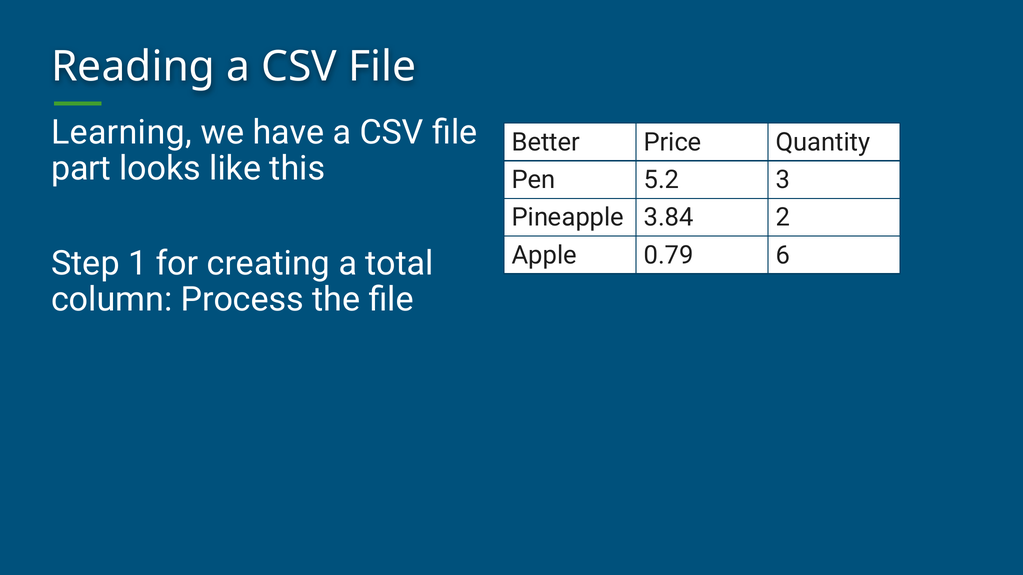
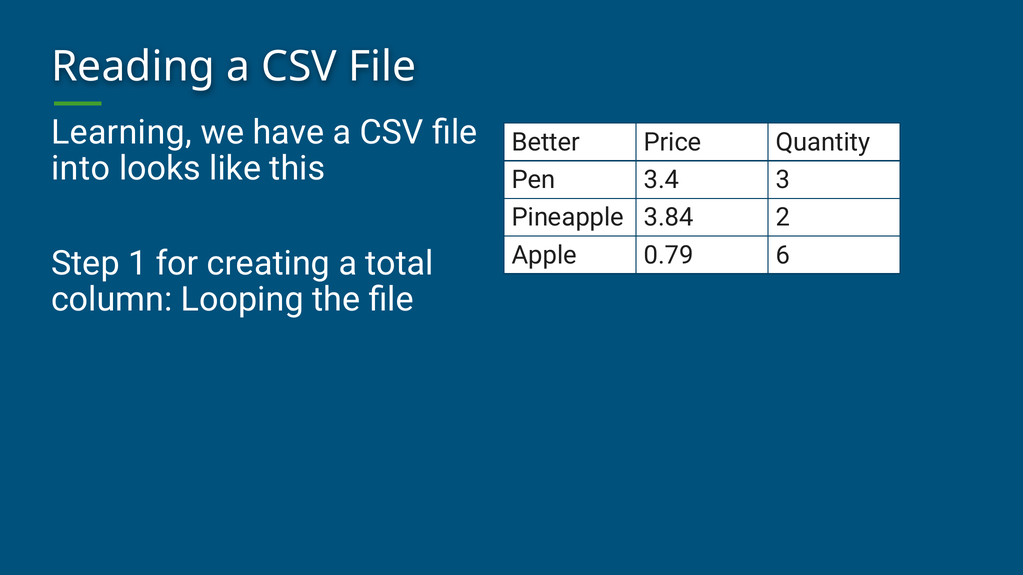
part: part -> into
5.2: 5.2 -> 3.4
Process: Process -> Looping
